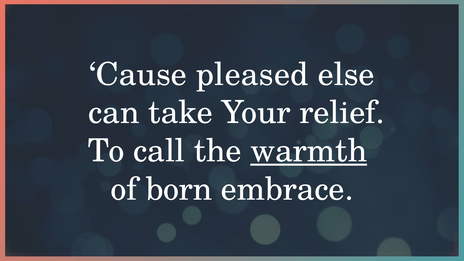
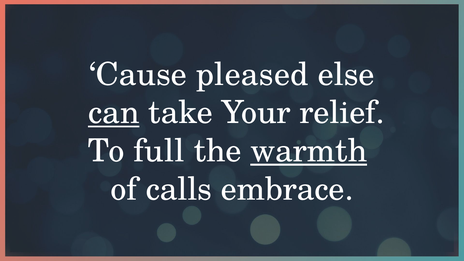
can underline: none -> present
call: call -> full
born: born -> calls
